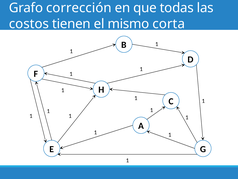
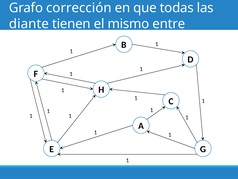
costos: costos -> diante
corta: corta -> entre
